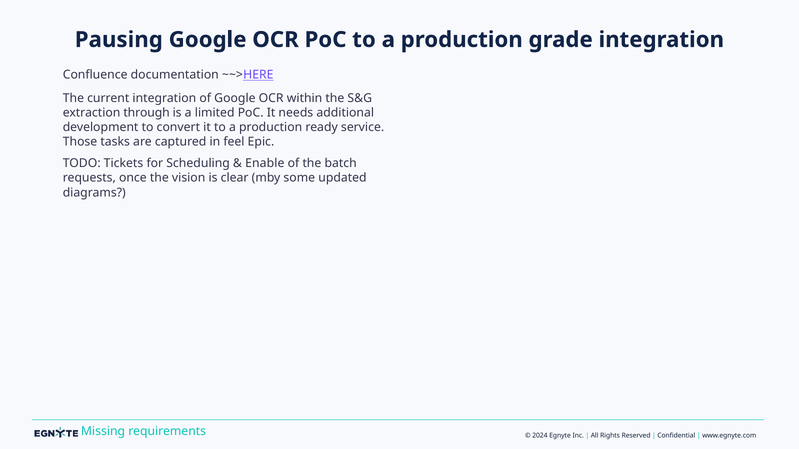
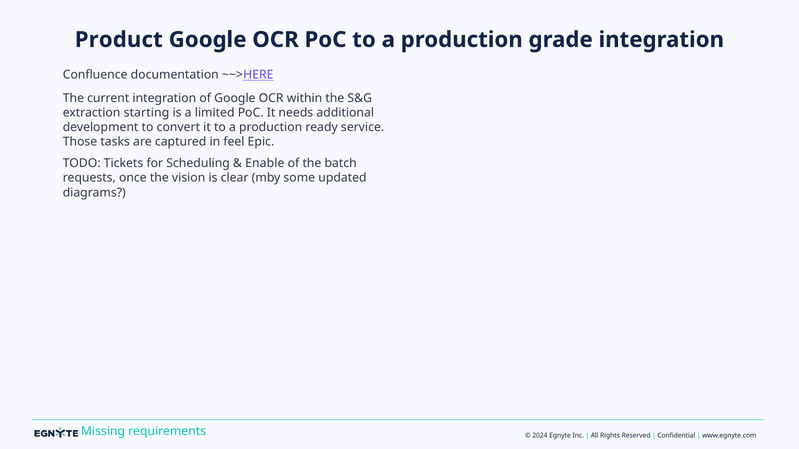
Pausing: Pausing -> Product
through: through -> starting
